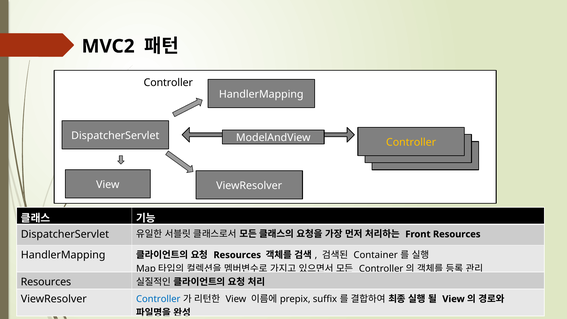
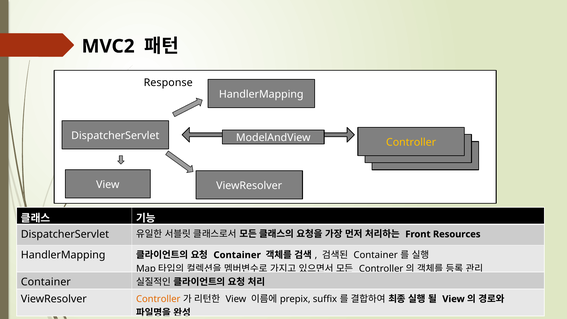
Controller at (168, 83): Controller -> Response
Resources at (237, 255): Resources -> Container
Resources at (46, 282): Resources -> Container
Controller at (158, 299) colour: blue -> orange
